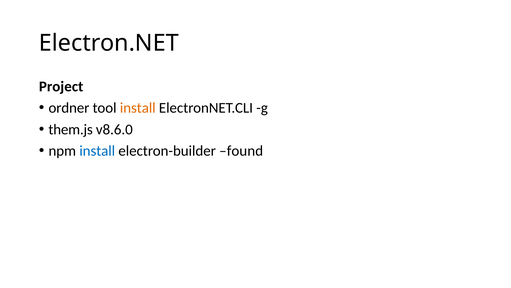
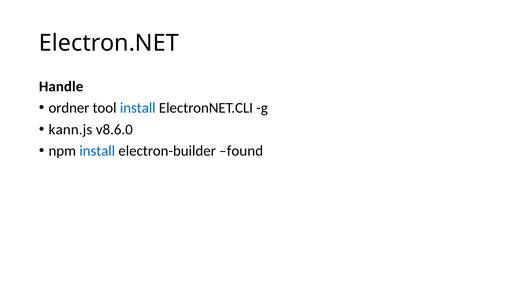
Project: Project -> Handle
install at (138, 108) colour: orange -> blue
them.js: them.js -> kann.js
